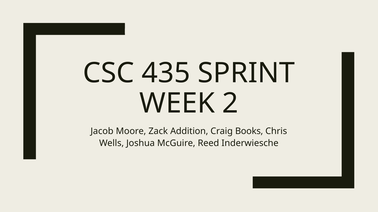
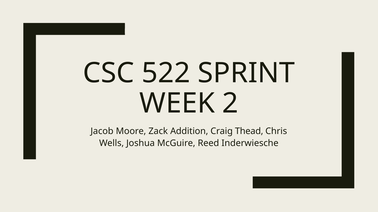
435: 435 -> 522
Books: Books -> Thead
